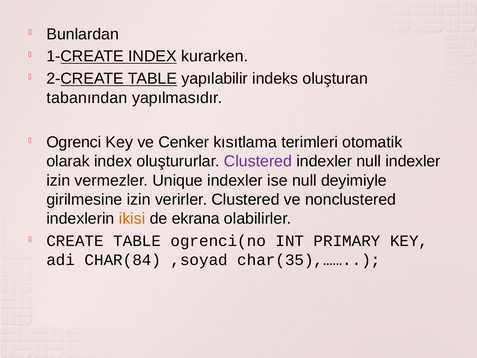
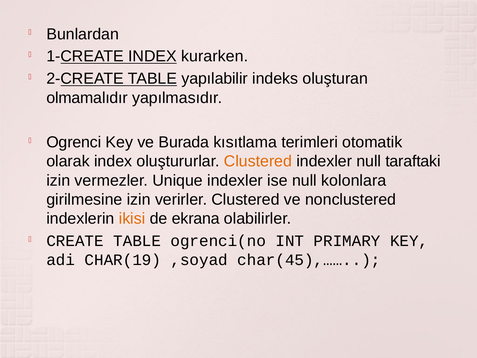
tabanından: tabanından -> olmamalıdır
Cenker: Cenker -> Burada
Clustered at (258, 161) colour: purple -> orange
null indexler: indexler -> taraftaki
deyimiyle: deyimiyle -> kolonlara
CHAR(84: CHAR(84 -> CHAR(19
char(35),……: char(35),…… -> char(45),……
